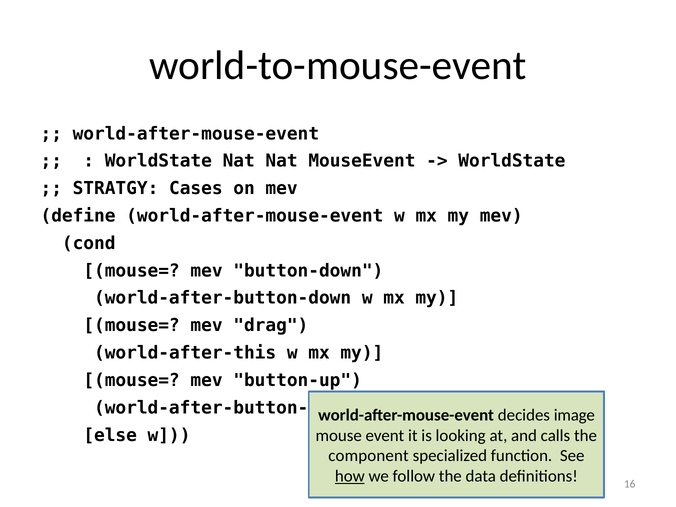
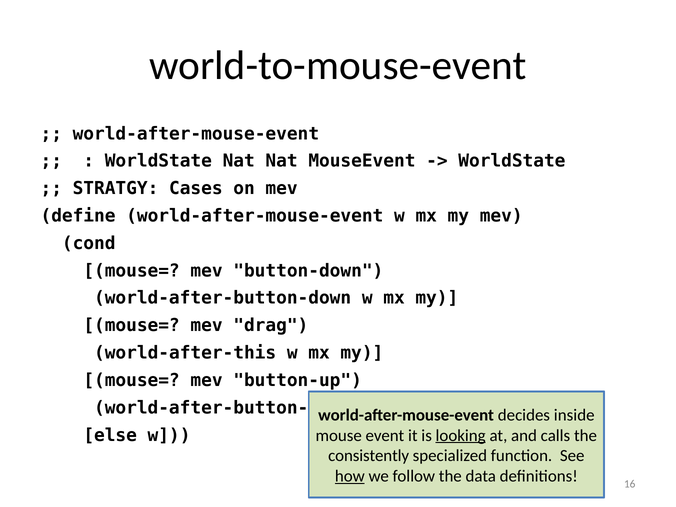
image: image -> inside
looking underline: none -> present
component: component -> consistently
